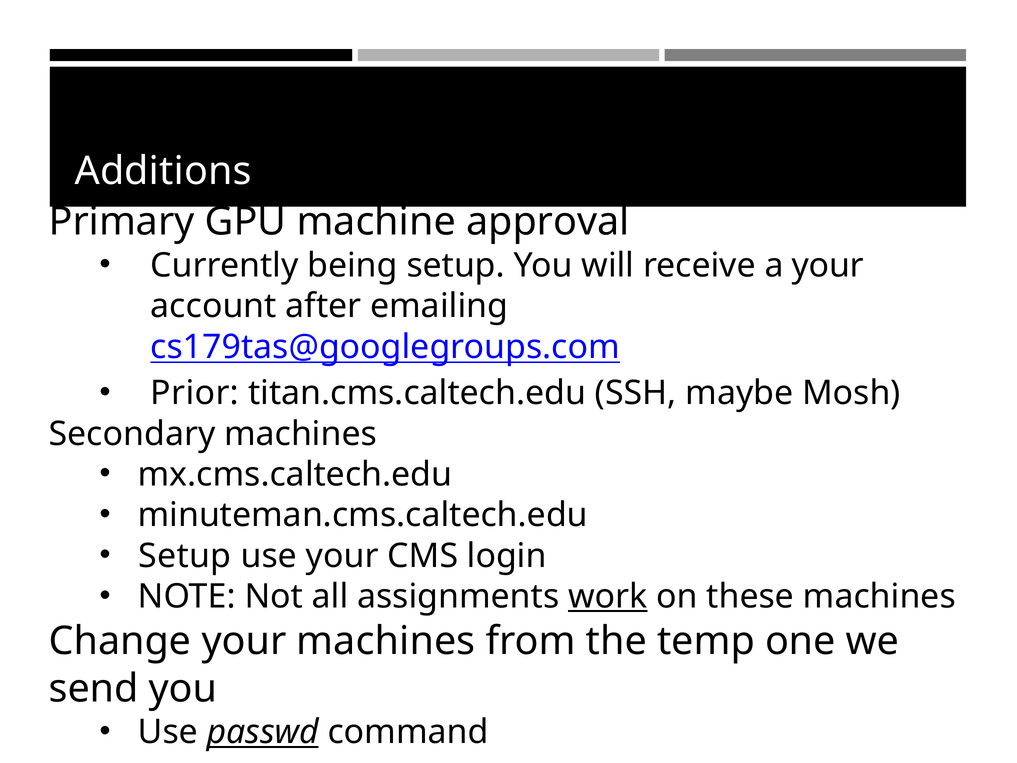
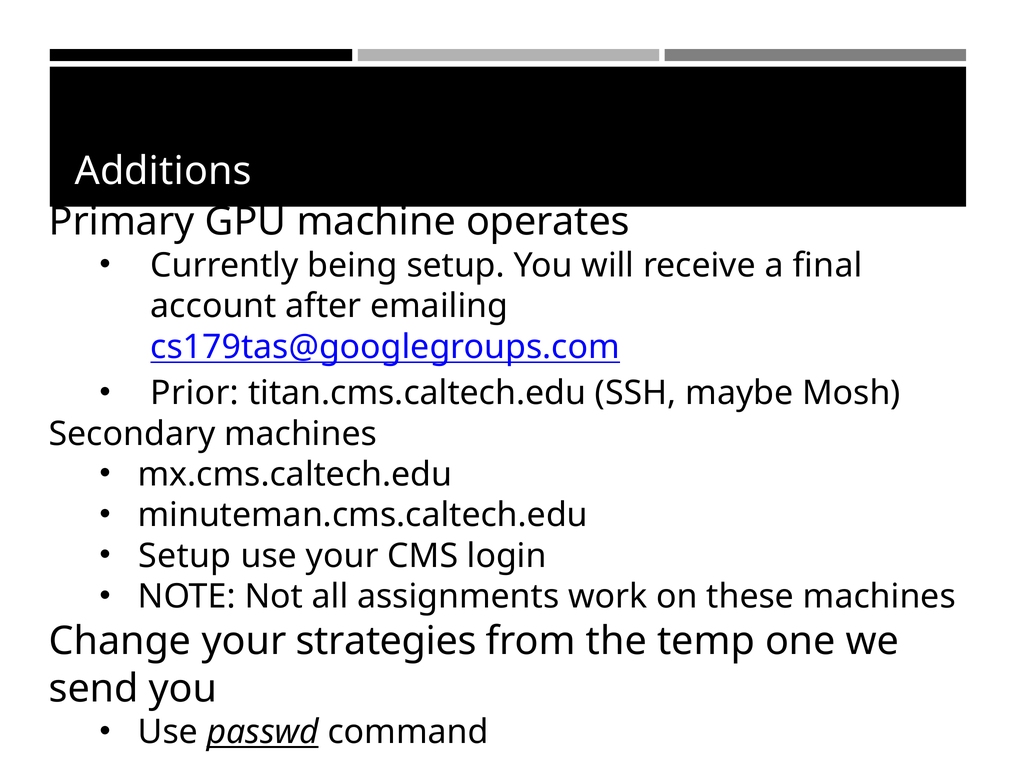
approval: approval -> operates
a your: your -> final
work underline: present -> none
your machines: machines -> strategies
